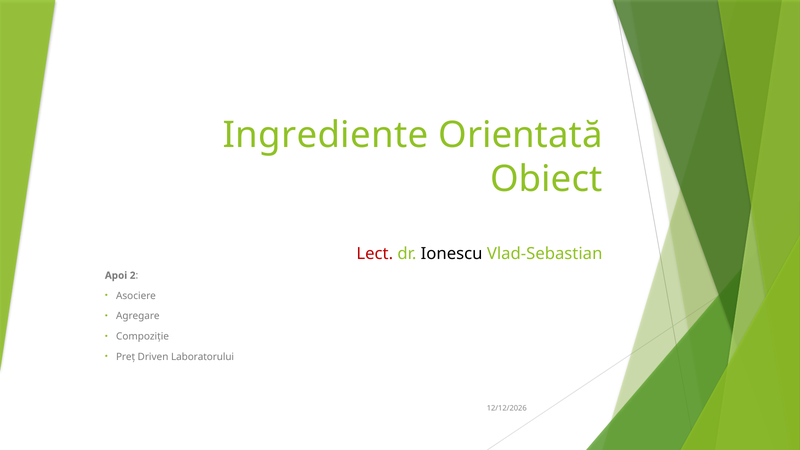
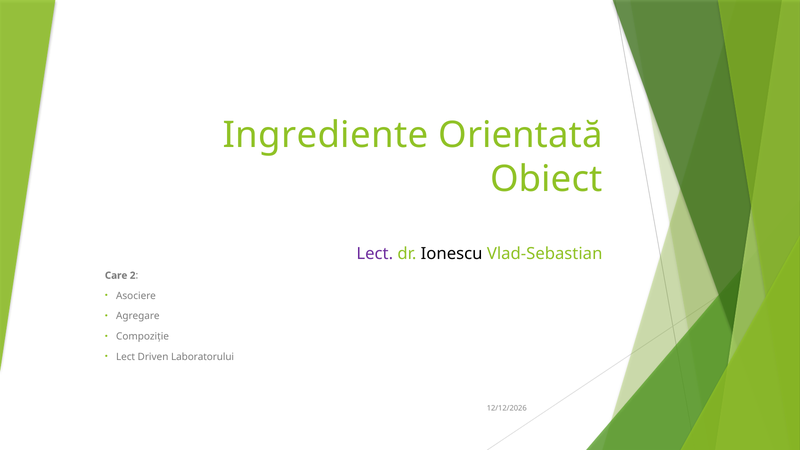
Lect at (375, 254) colour: red -> purple
Apoi: Apoi -> Care
Preț at (126, 357): Preț -> Lect
